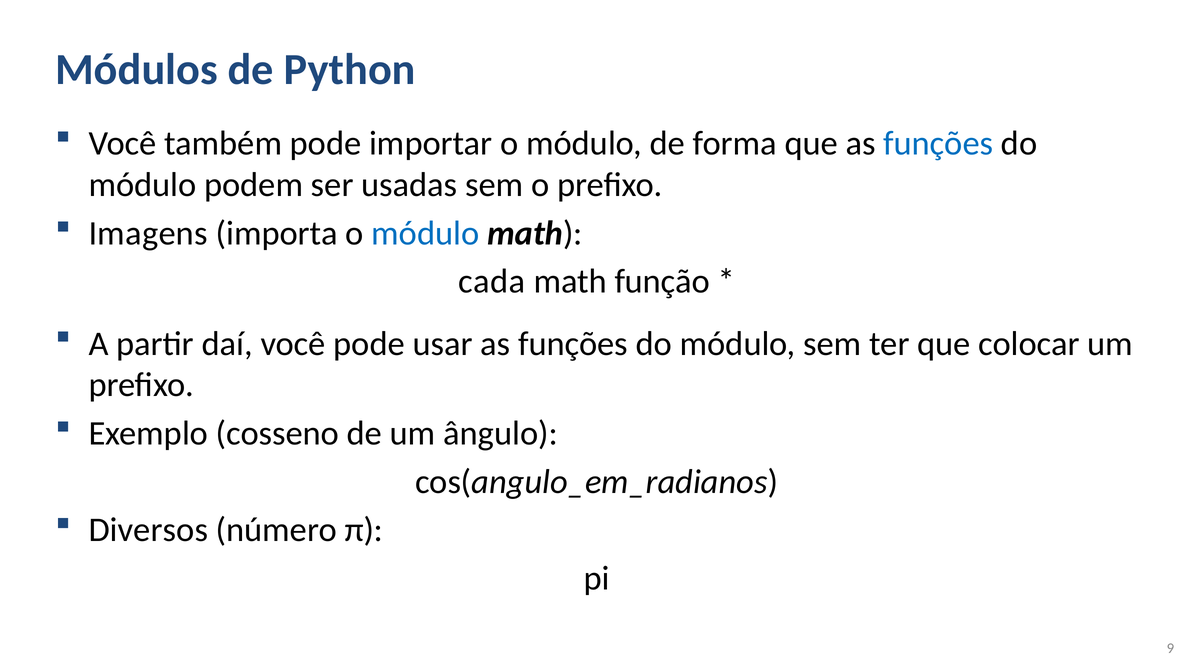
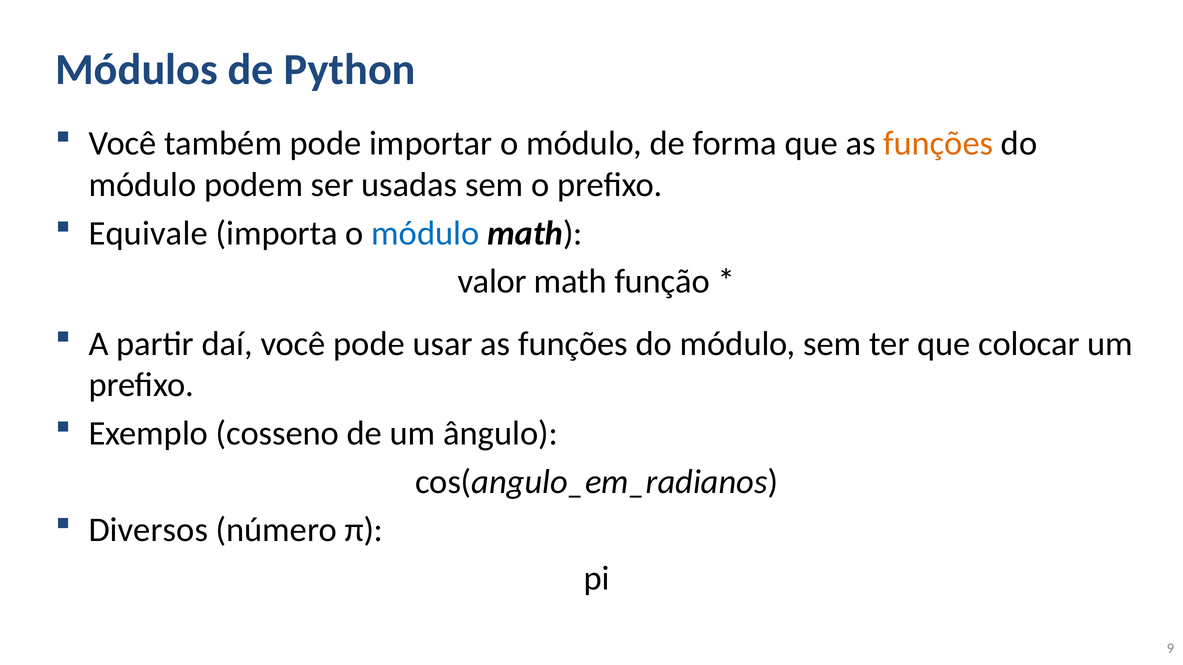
funções at (938, 144) colour: blue -> orange
Imagens: Imagens -> Equivale
cada: cada -> valor
